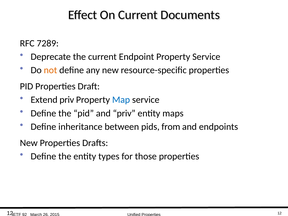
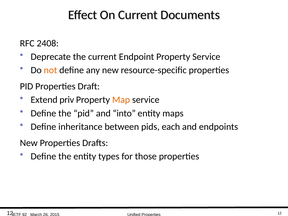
7289: 7289 -> 2408
Map colour: blue -> orange
and priv: priv -> into
from: from -> each
